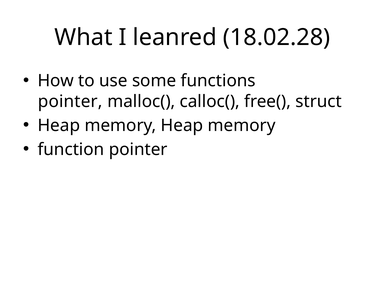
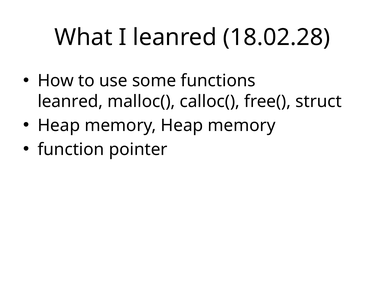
pointer at (70, 101): pointer -> leanred
